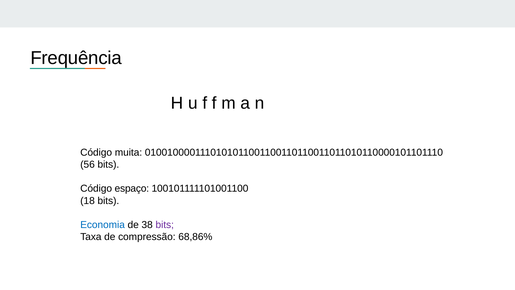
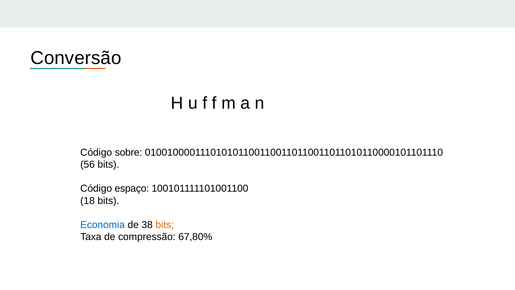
Frequência: Frequência -> Conversão
muita: muita -> sobre
bits at (165, 225) colour: purple -> orange
68,86%: 68,86% -> 67,80%
